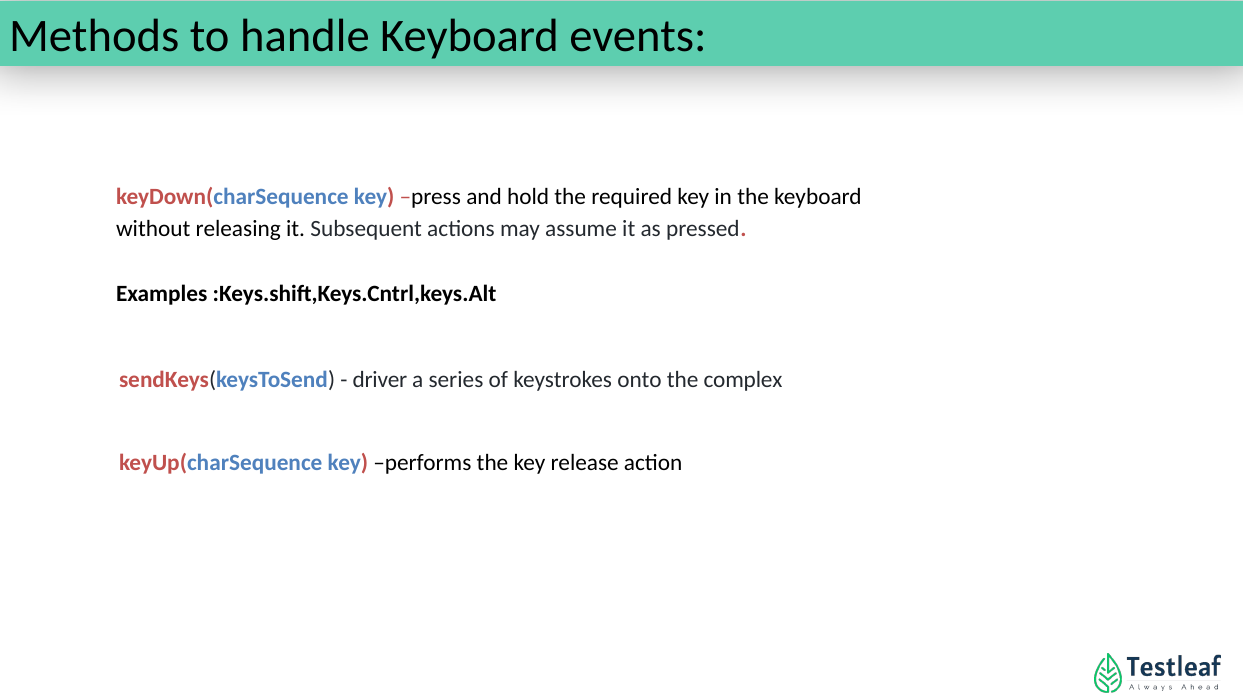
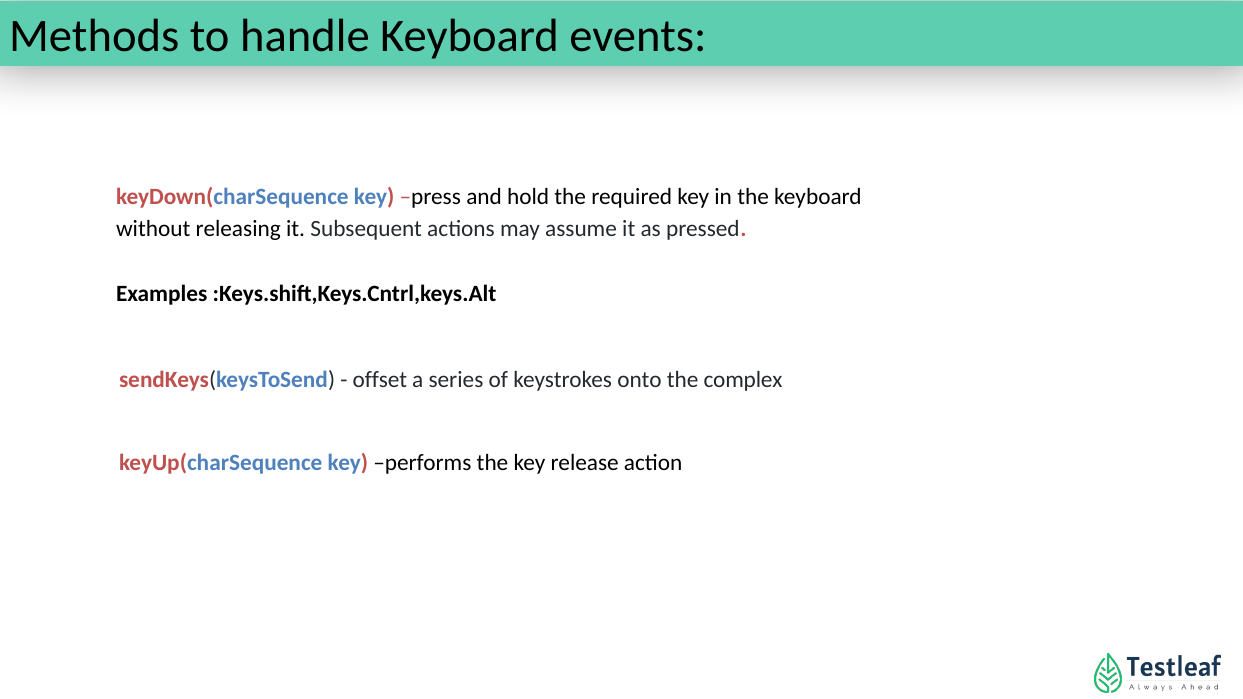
driver: driver -> offset
